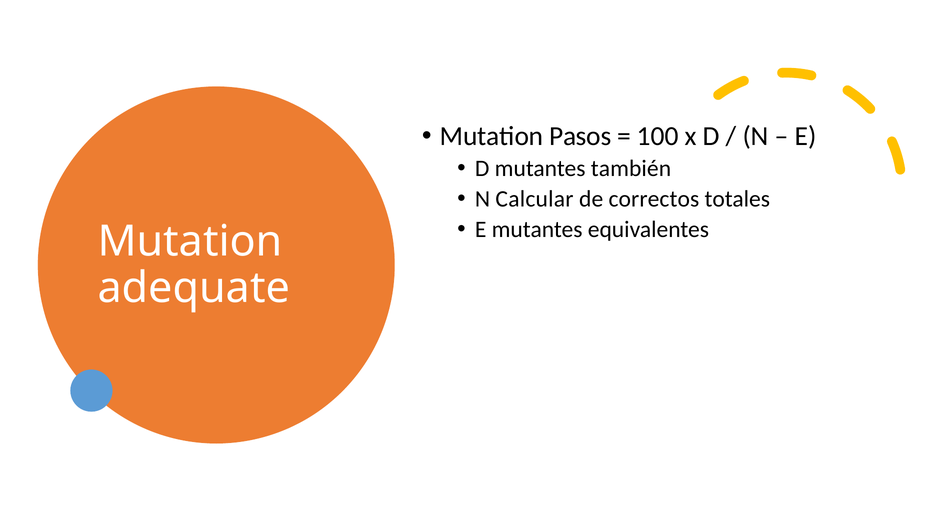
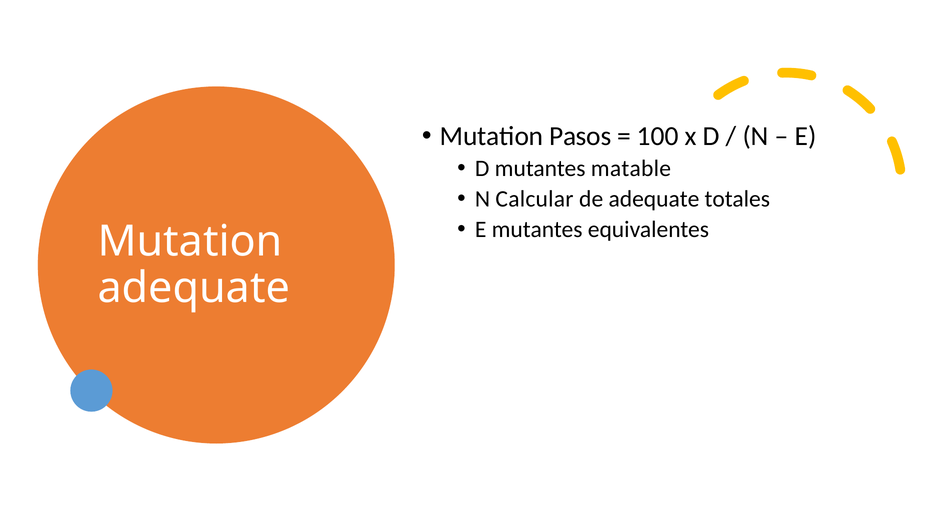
también: también -> matable
de correctos: correctos -> adequate
